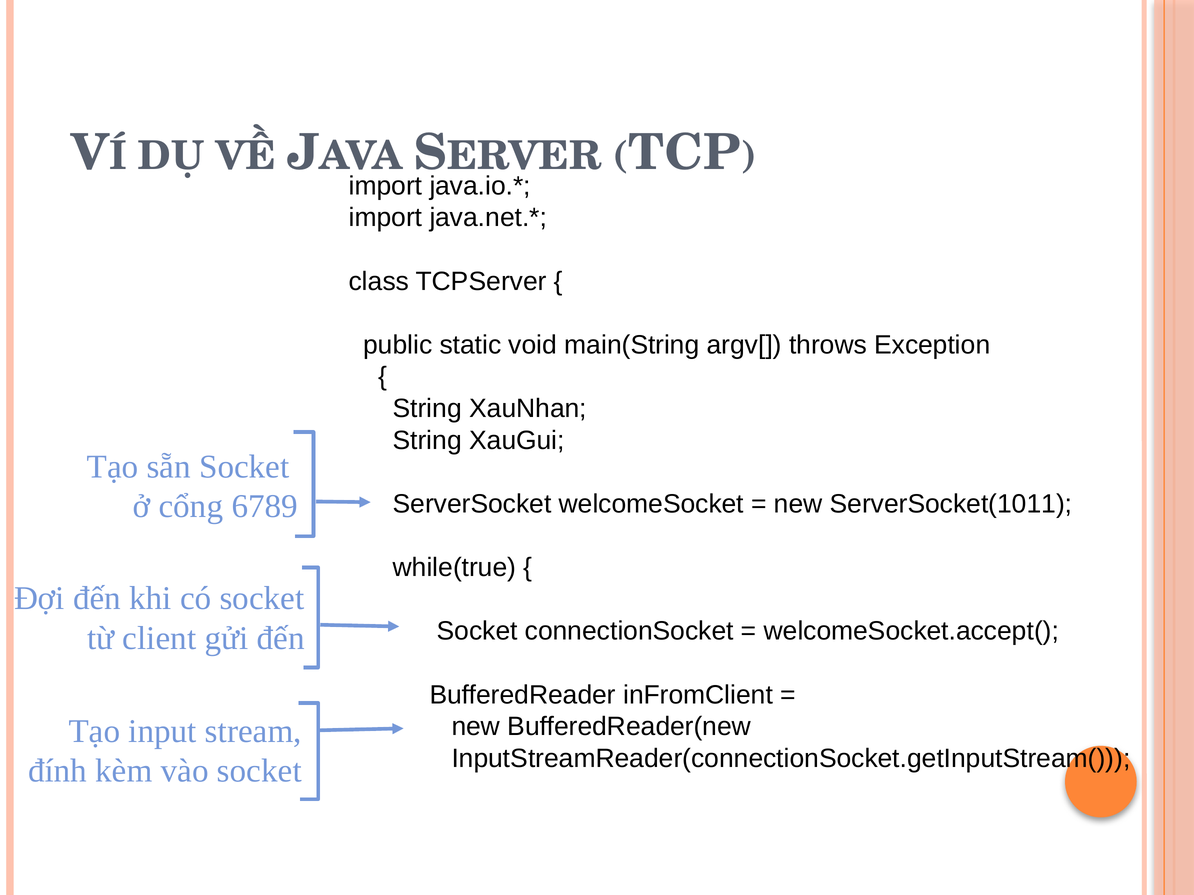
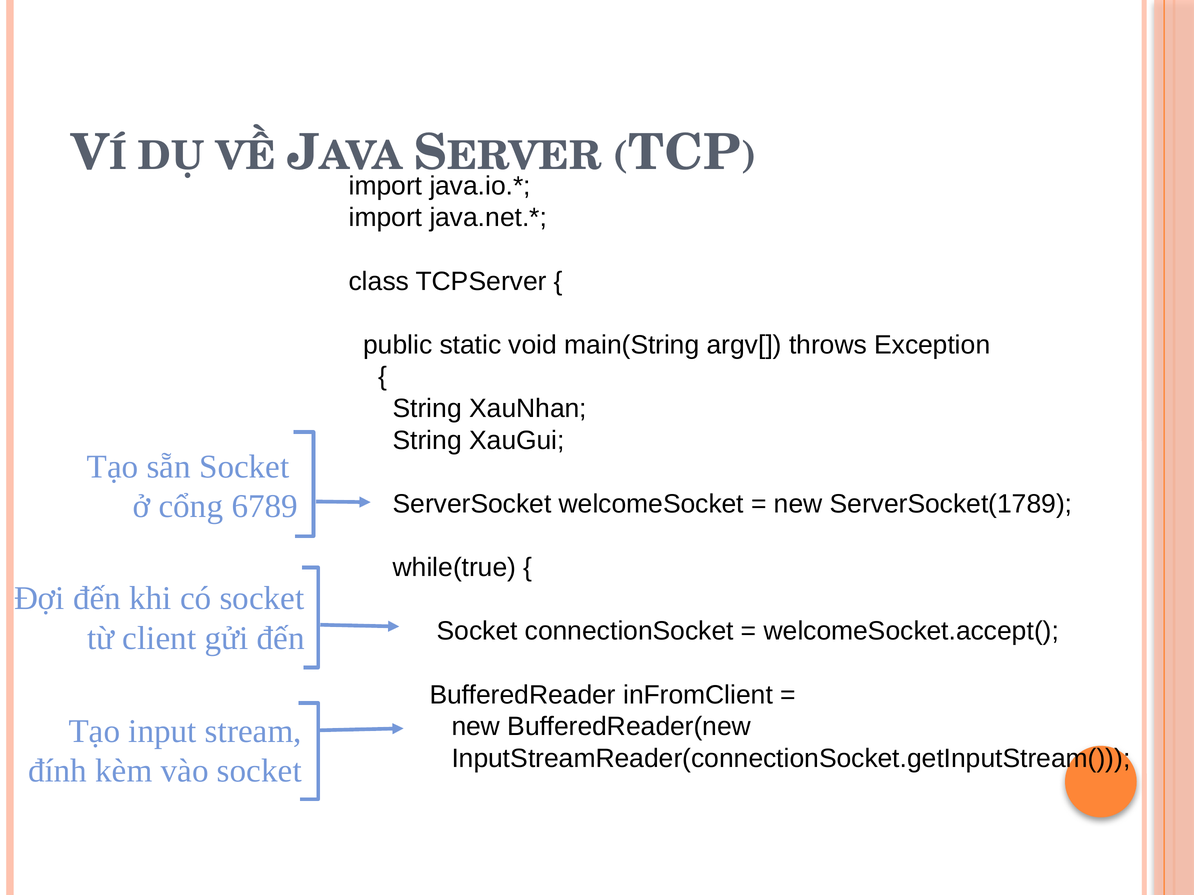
ServerSocket(1011: ServerSocket(1011 -> ServerSocket(1789
